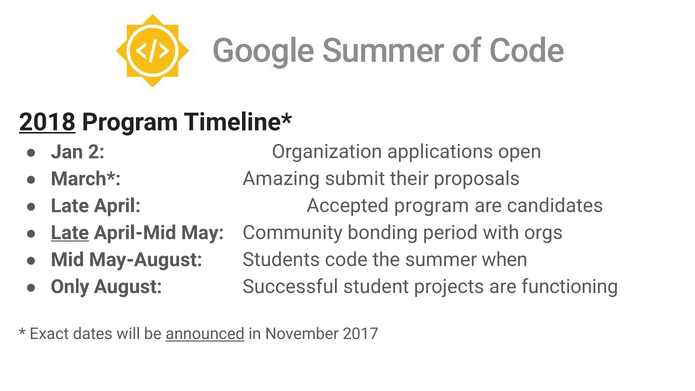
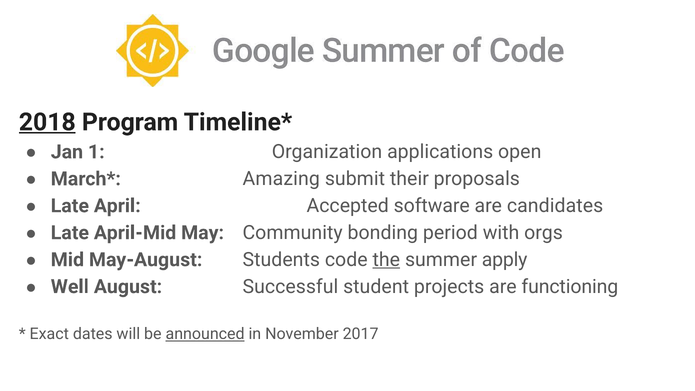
2: 2 -> 1
Accepted program: program -> software
Late at (70, 233) underline: present -> none
the underline: none -> present
when: when -> apply
Only: Only -> Well
